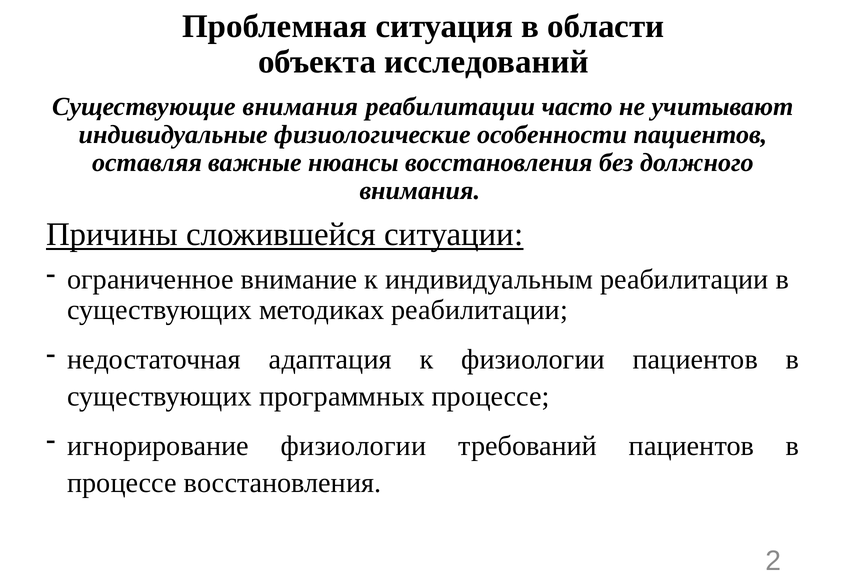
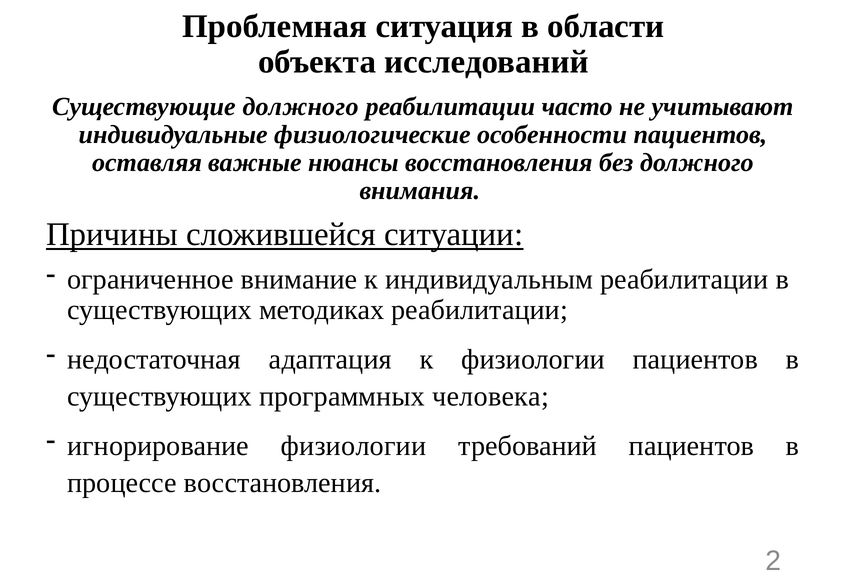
Существующие внимания: внимания -> должного
программных процессе: процессе -> человека
